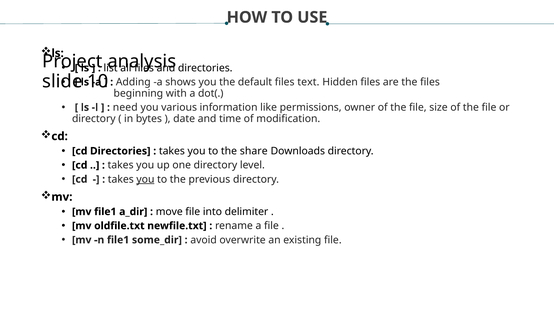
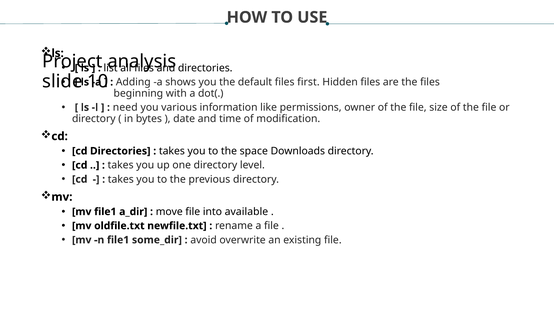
text: text -> first
share: share -> space
you at (145, 179) underline: present -> none
delimiter: delimiter -> available
